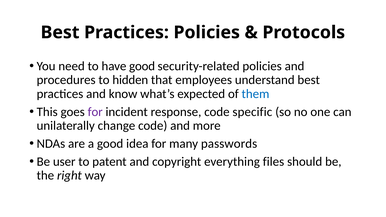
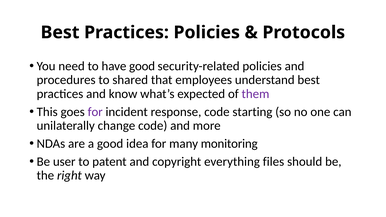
hidden: hidden -> shared
them colour: blue -> purple
specific: specific -> starting
passwords: passwords -> monitoring
